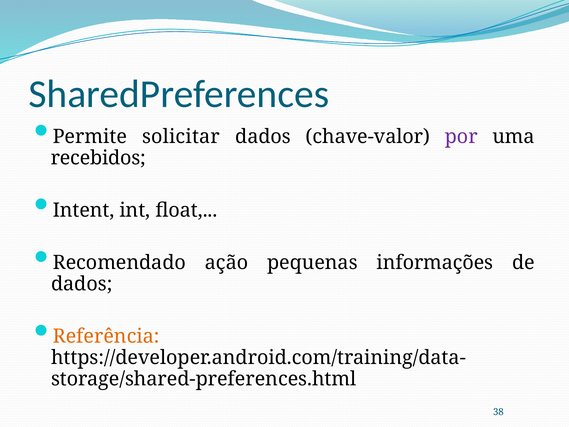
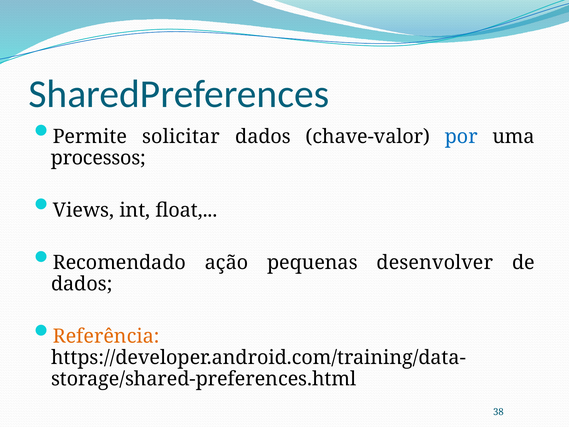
por colour: purple -> blue
recebidos: recebidos -> processos
Intent: Intent -> Views
informações: informações -> desenvolver
